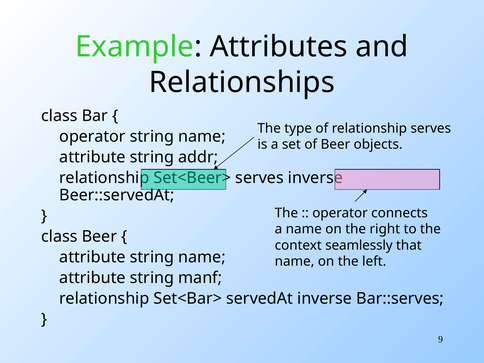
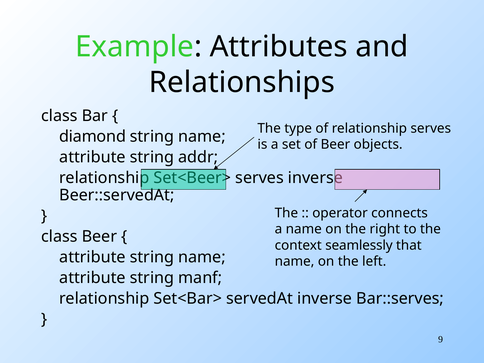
operator at (92, 137): operator -> diamond
